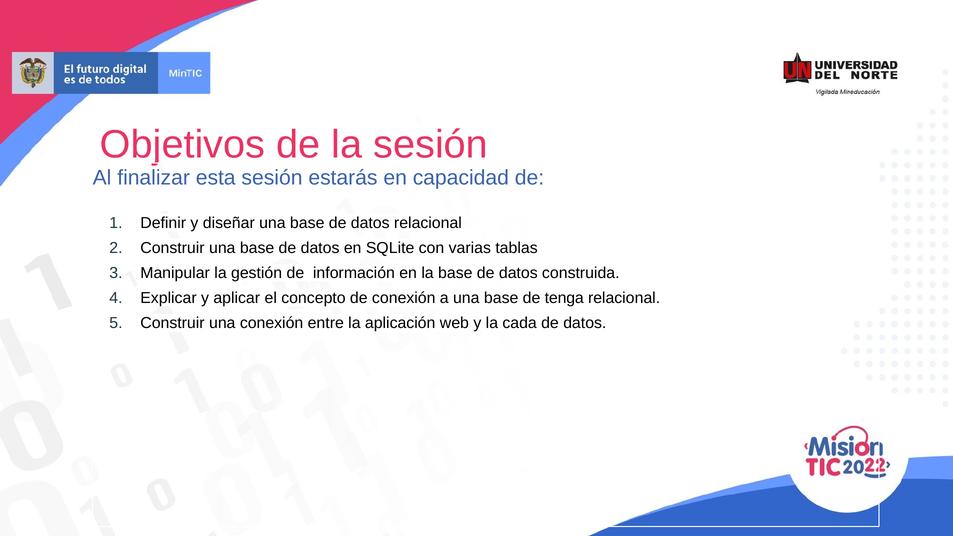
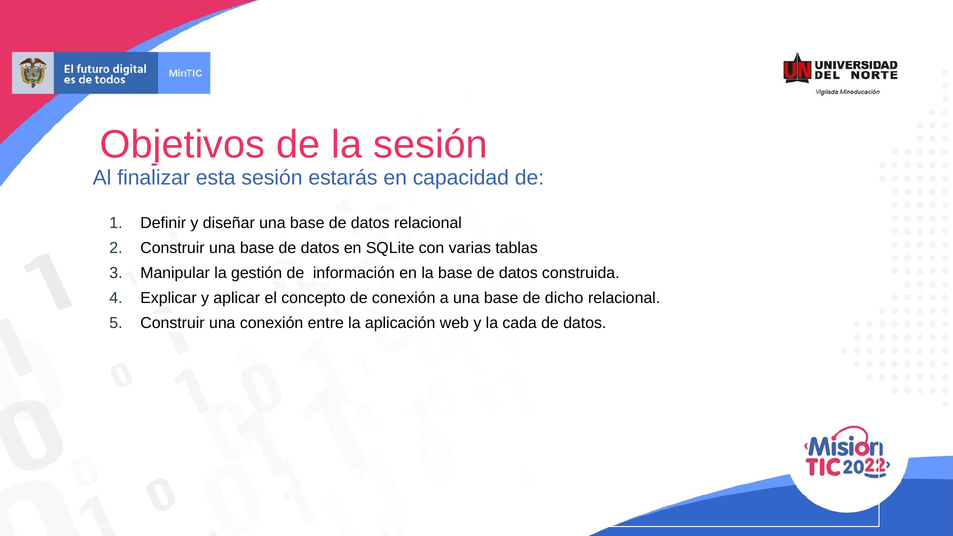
tenga: tenga -> dicho
